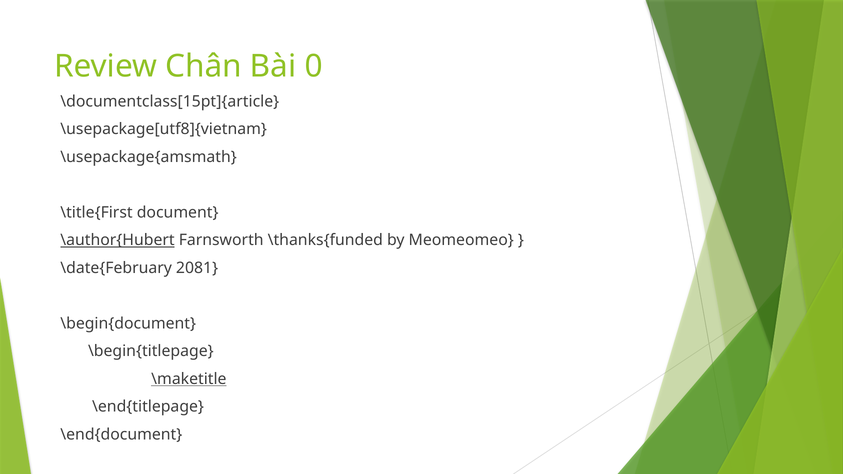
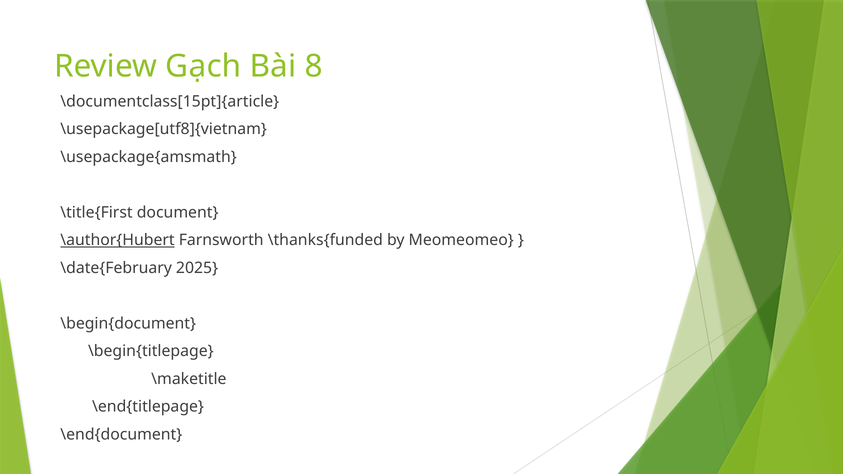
Chân: Chân -> Gạch
0: 0 -> 8
2081: 2081 -> 2025
\maketitle underline: present -> none
